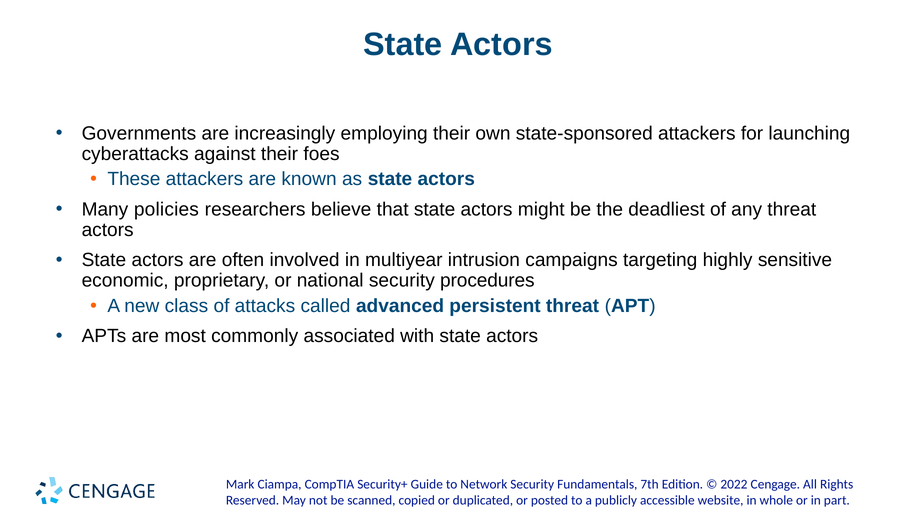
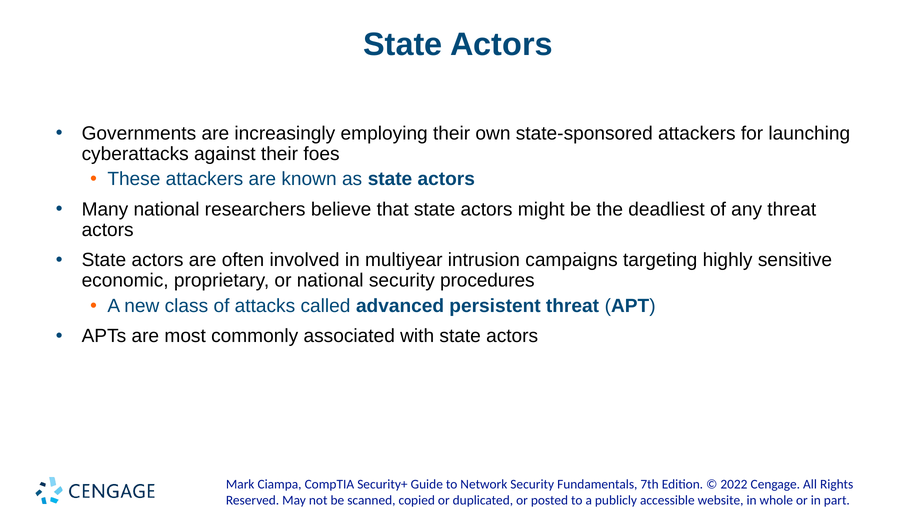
Many policies: policies -> national
